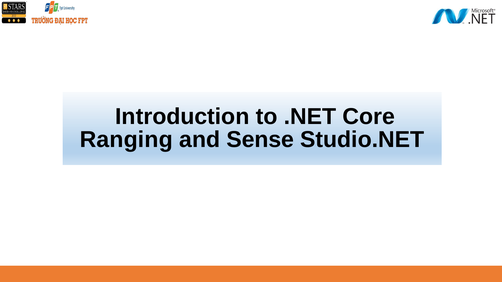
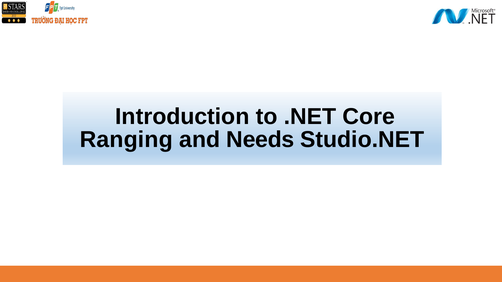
Sense: Sense -> Needs
